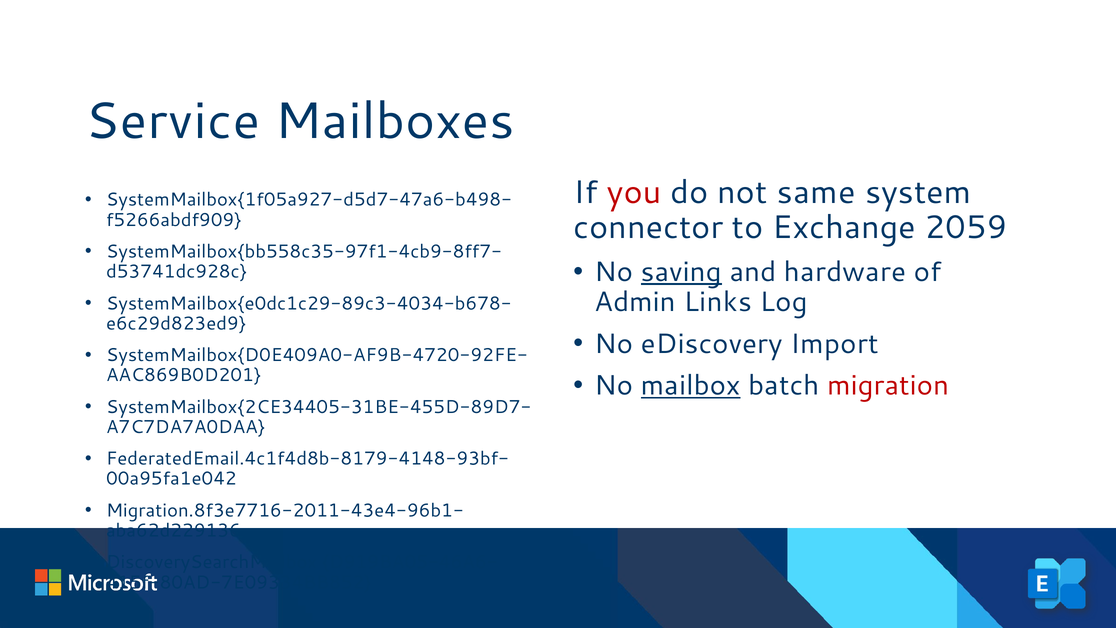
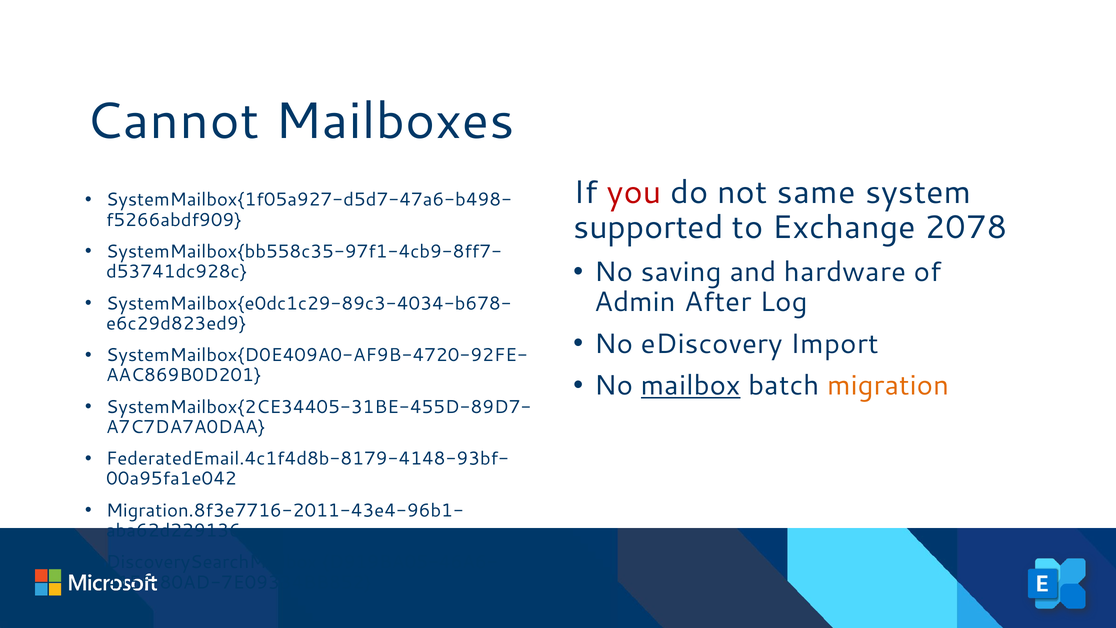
Service: Service -> Cannot
connector: connector -> supported
2059: 2059 -> 2078
saving underline: present -> none
Links: Links -> After
migration colour: red -> orange
